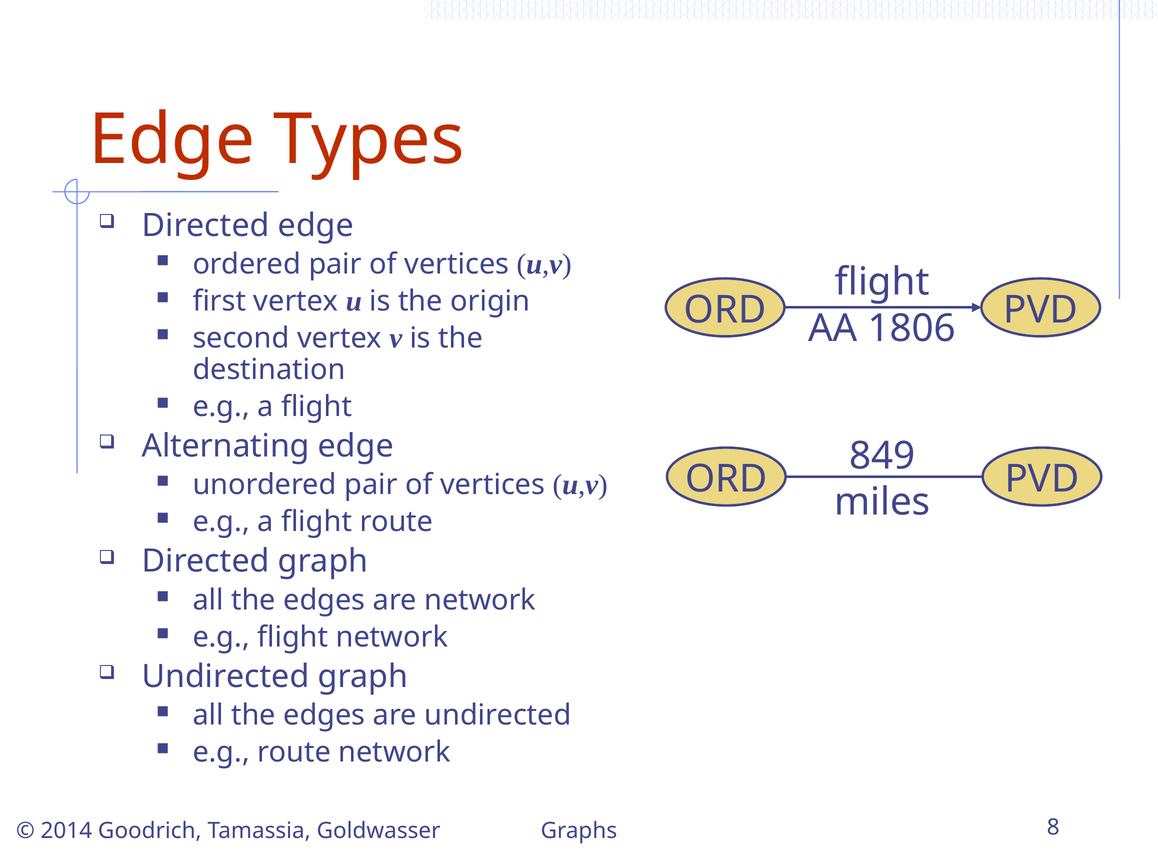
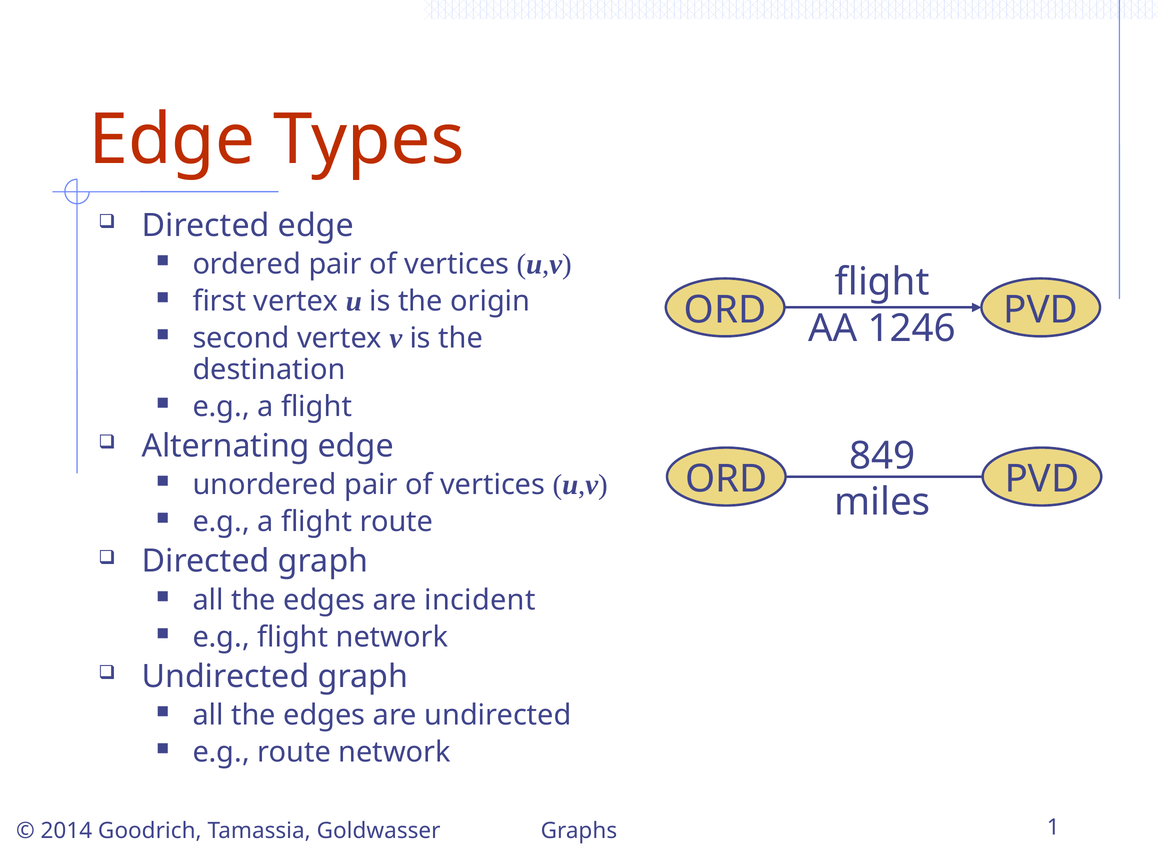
1806: 1806 -> 1246
are network: network -> incident
8: 8 -> 1
